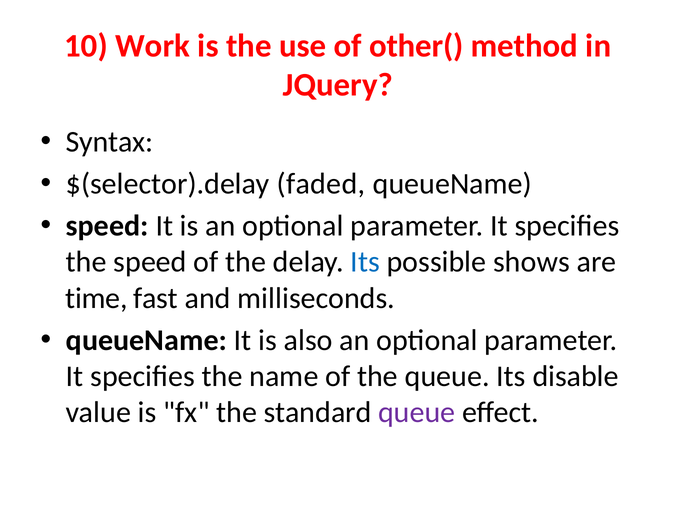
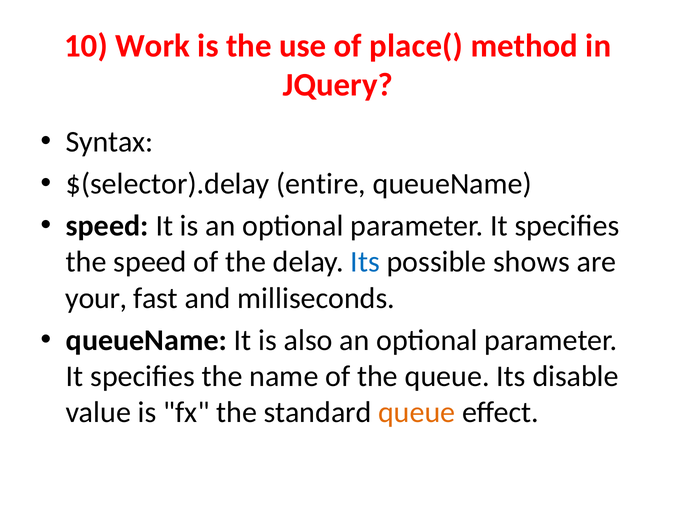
other(: other( -> place(
faded: faded -> entire
time: time -> your
queue at (417, 412) colour: purple -> orange
